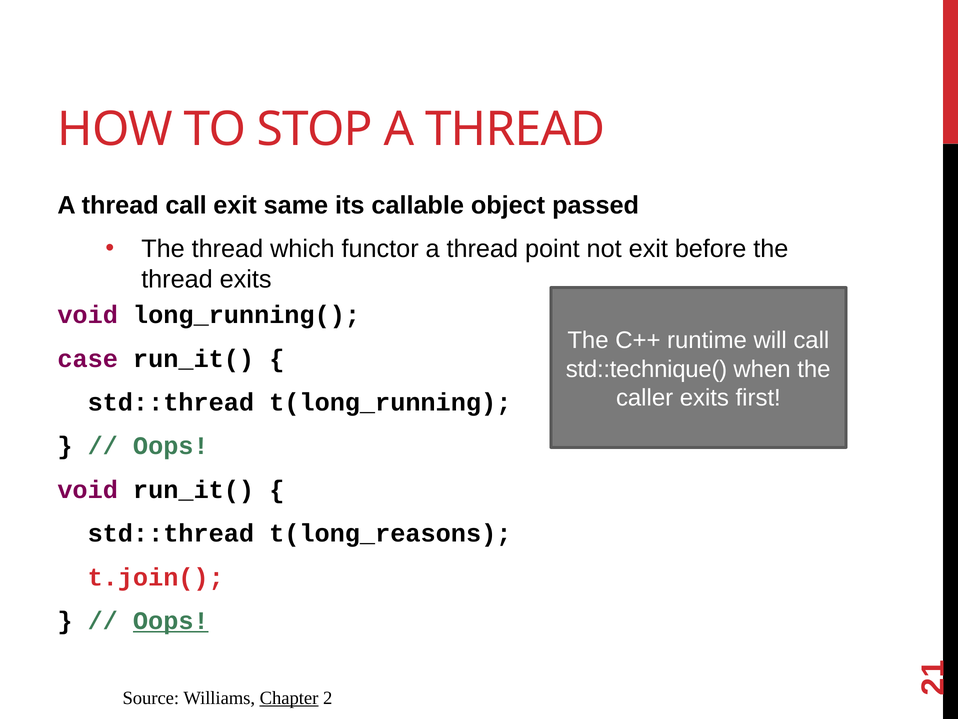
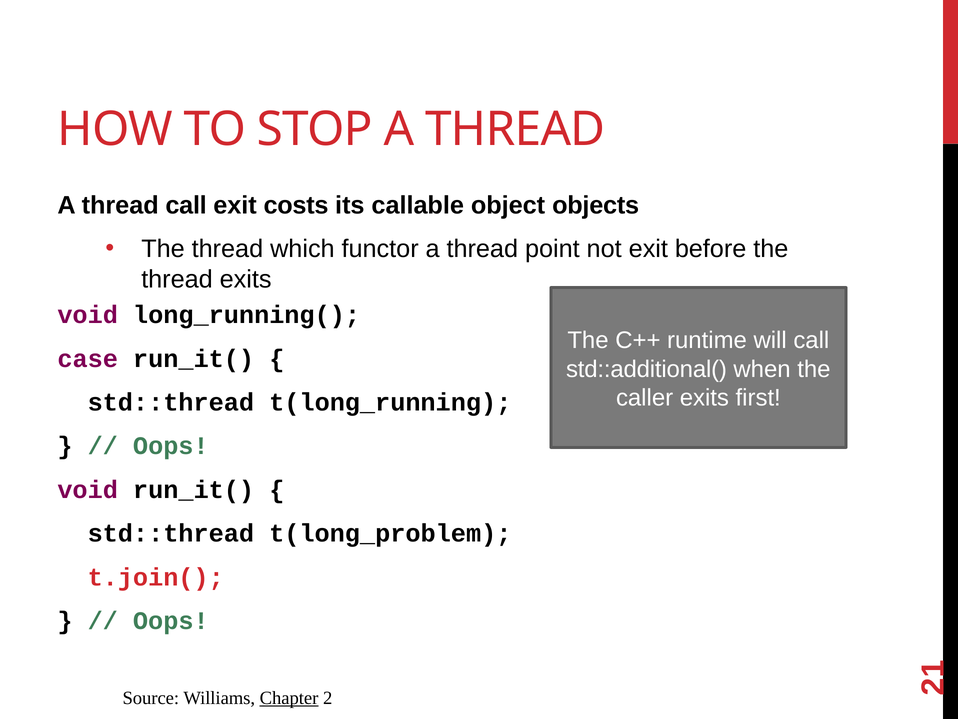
same: same -> costs
passed: passed -> objects
std::technique(: std::technique( -> std::additional(
t(long_reasons: t(long_reasons -> t(long_problem
Oops at (171, 620) underline: present -> none
